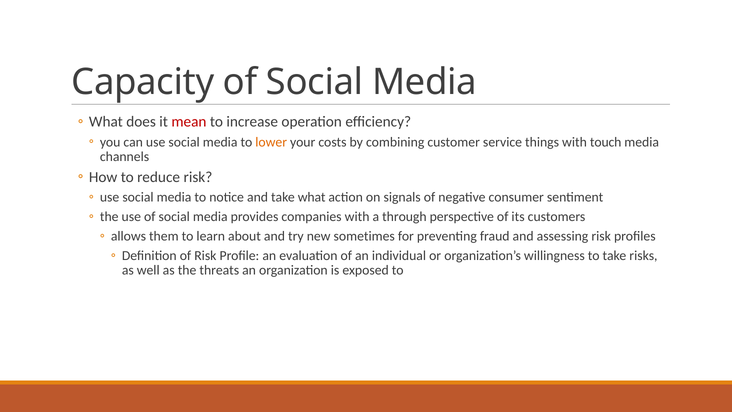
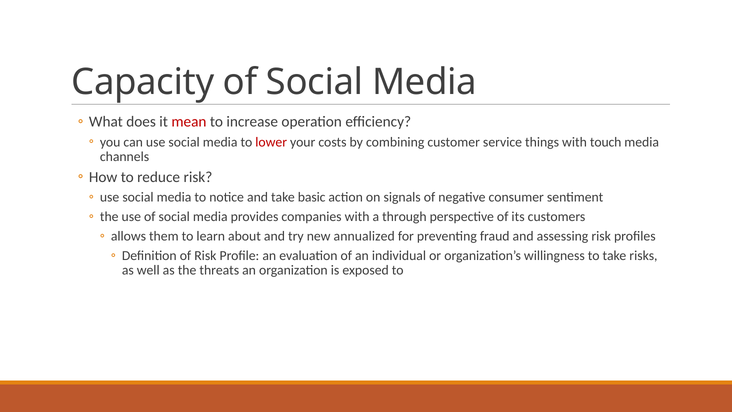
lower colour: orange -> red
take what: what -> basic
sometimes: sometimes -> annualized
